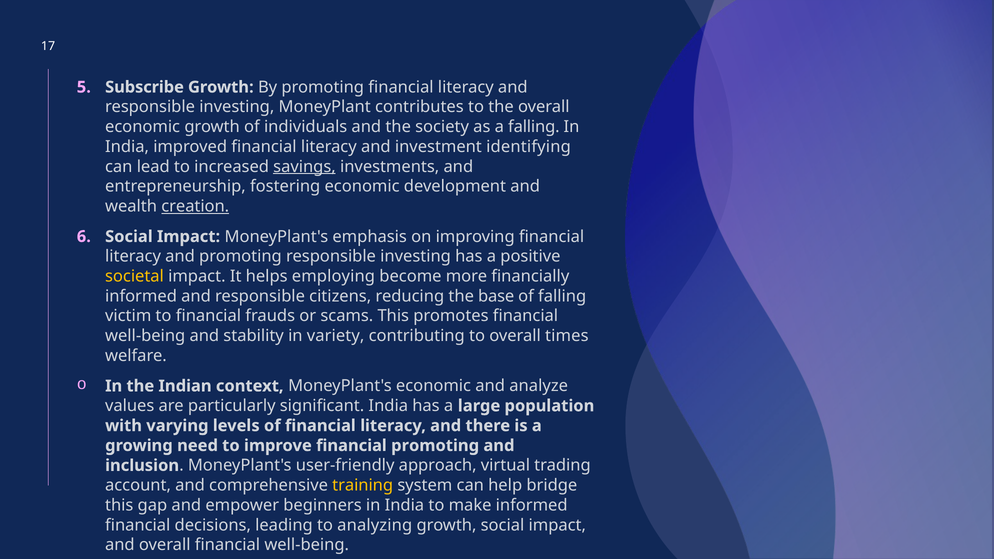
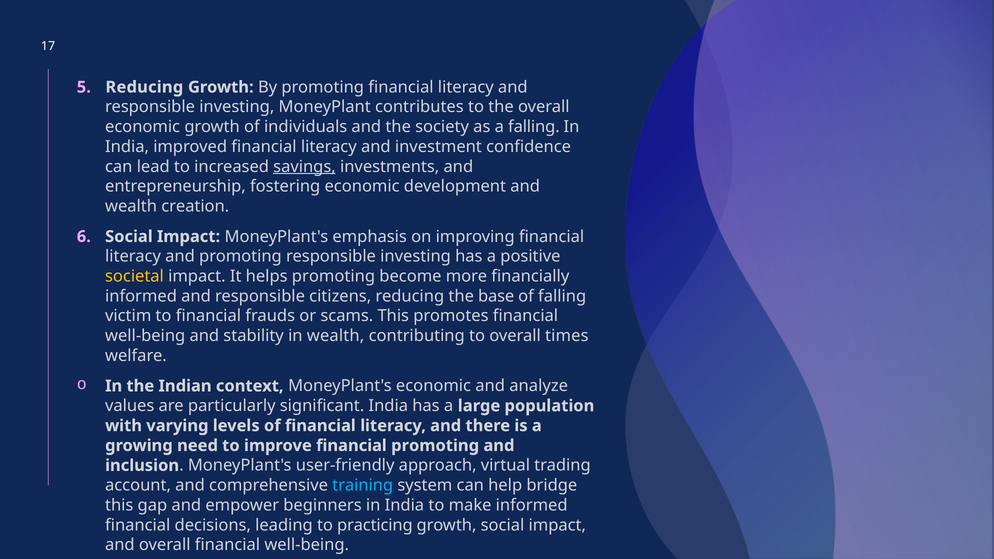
Subscribe at (145, 87): Subscribe -> Reducing
identifying: identifying -> confidence
creation underline: present -> none
helps employing: employing -> promoting
in variety: variety -> wealth
training colour: yellow -> light blue
analyzing: analyzing -> practicing
